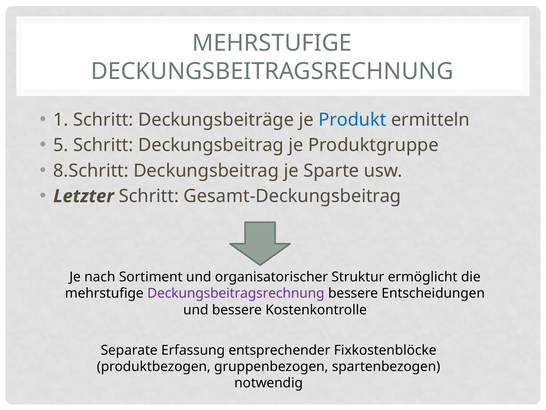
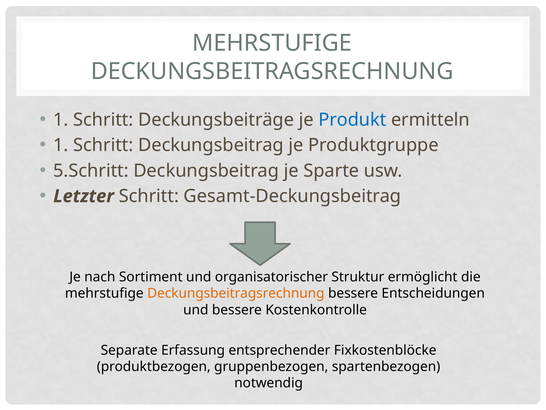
5 at (61, 145): 5 -> 1
8.Schritt: 8.Schritt -> 5.Schritt
Deckungsbeitragsrechnung at (236, 293) colour: purple -> orange
